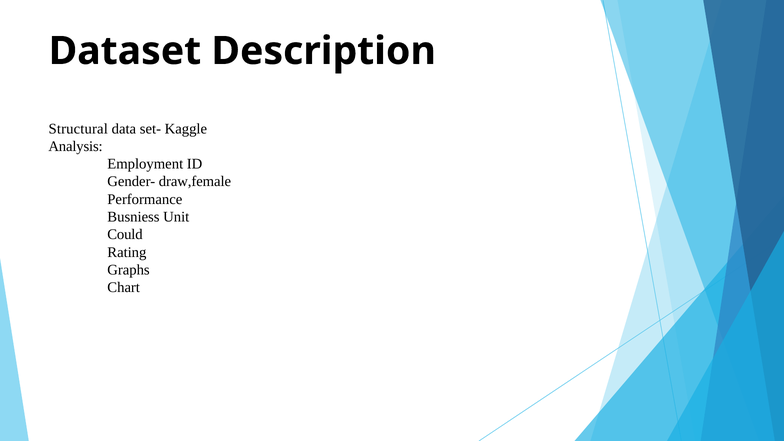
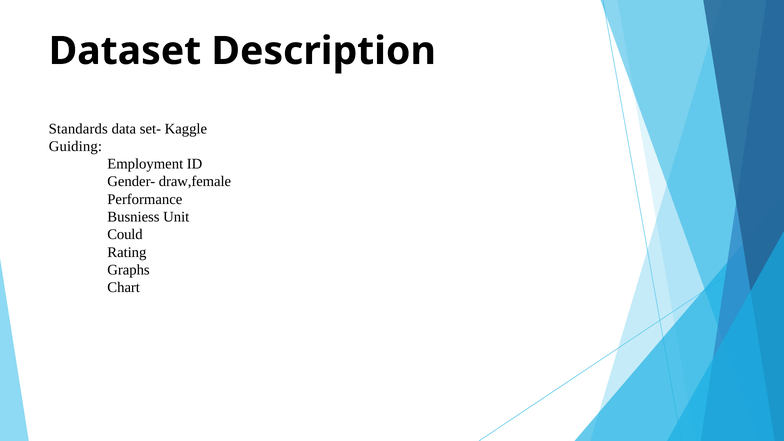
Structural: Structural -> Standards
Analysis: Analysis -> Guiding
